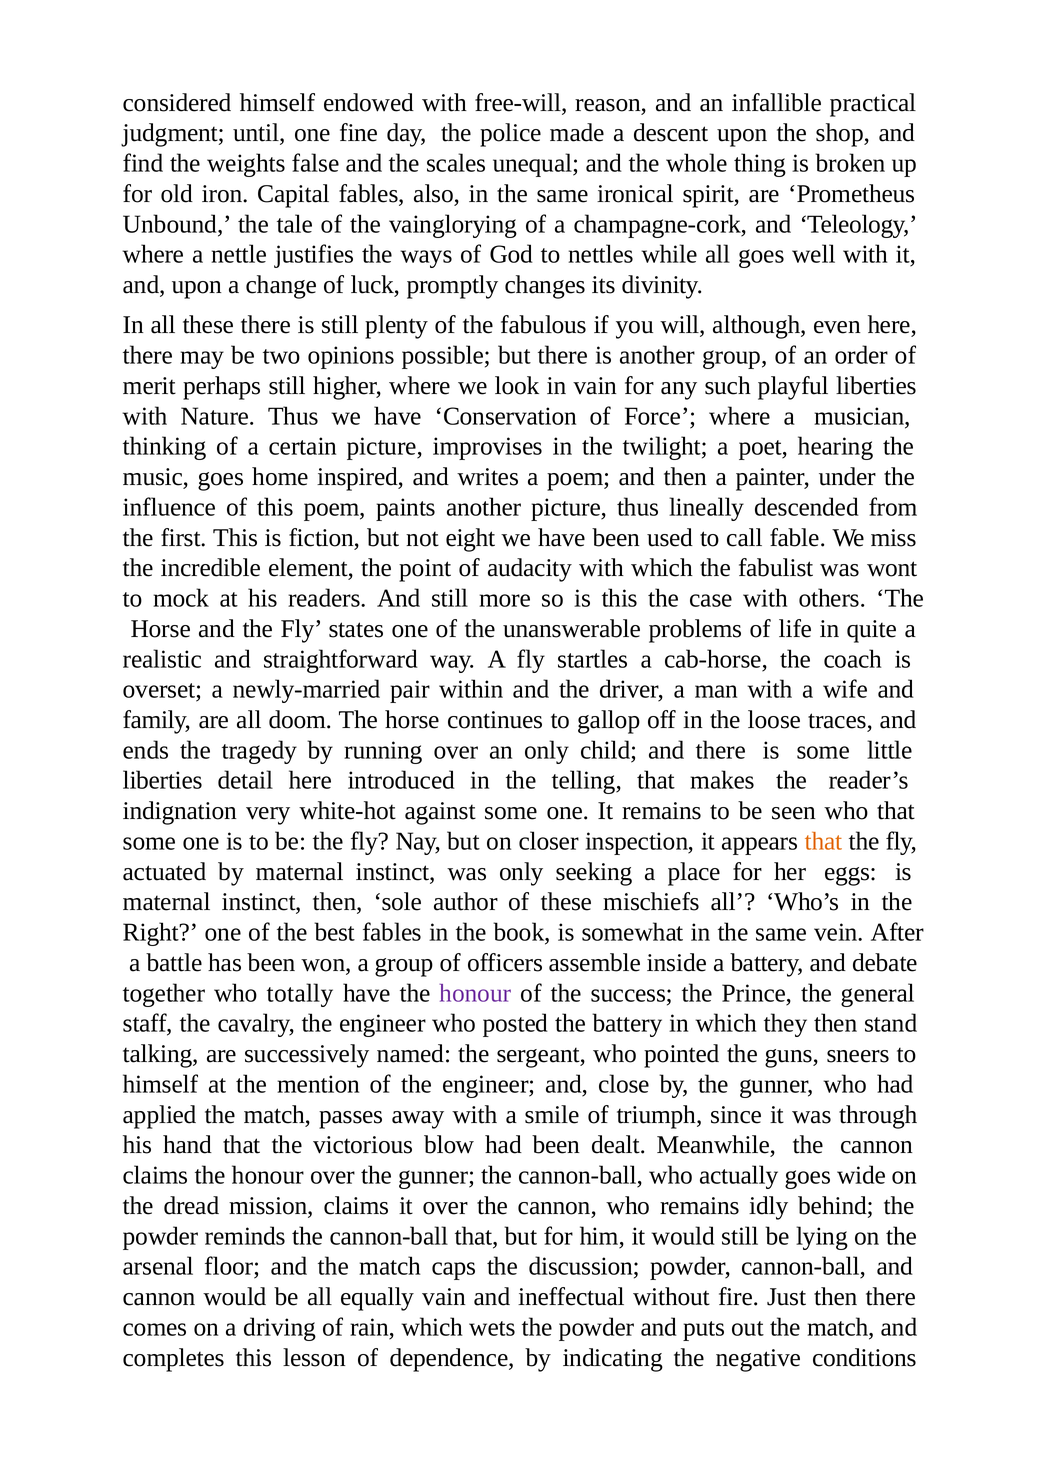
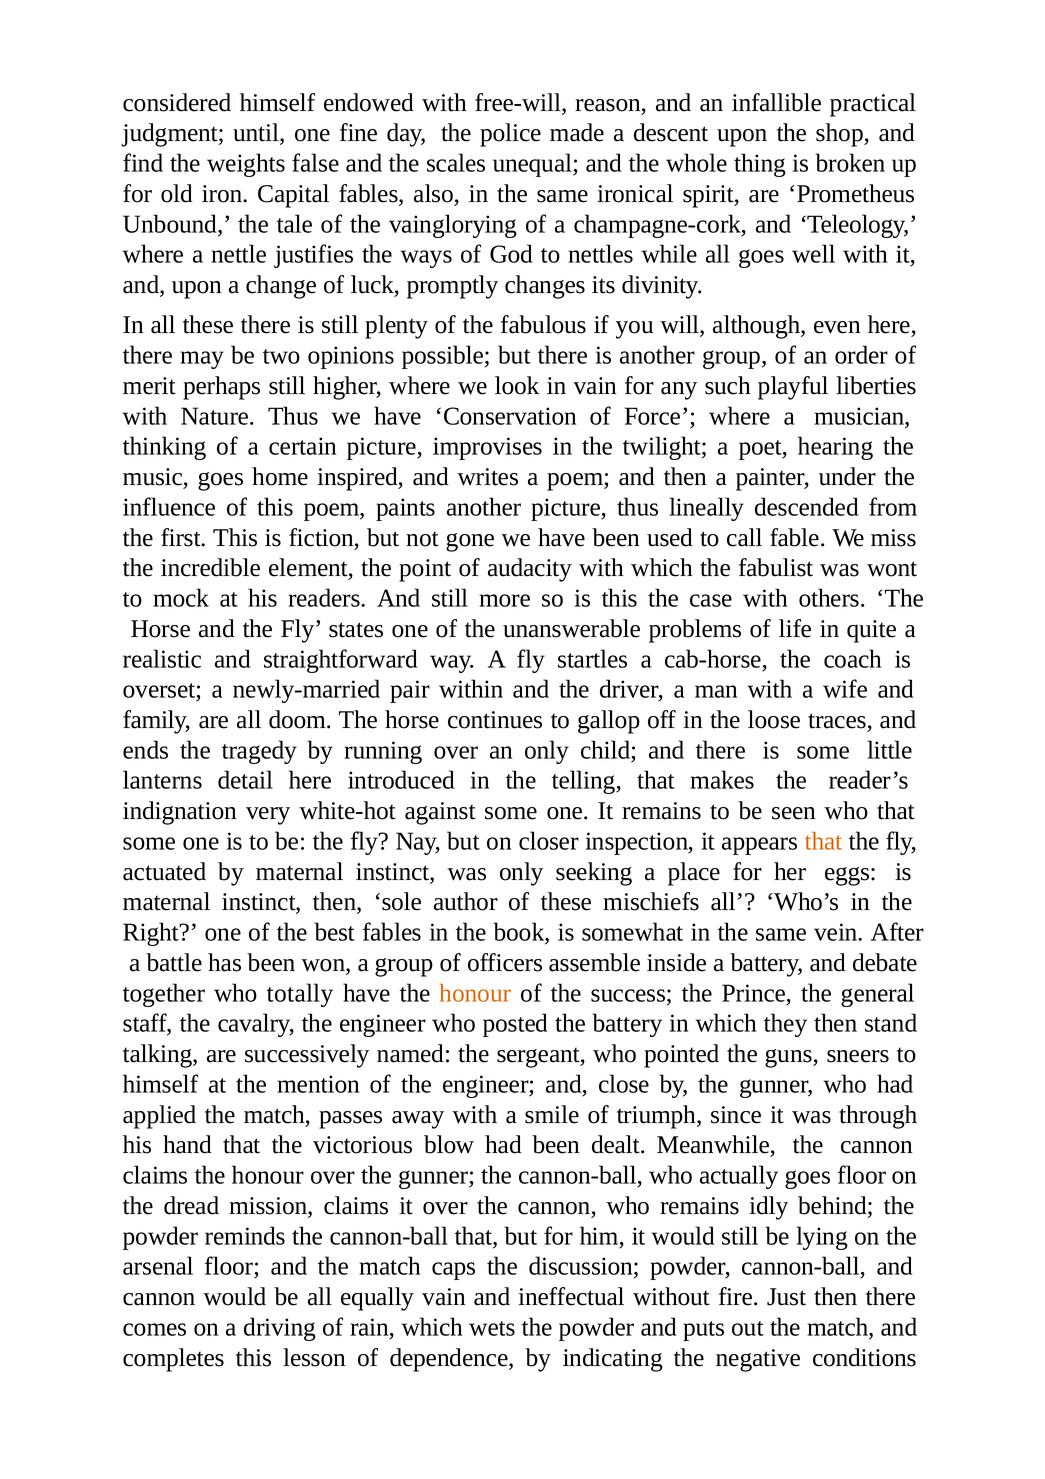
eight: eight -> gone
liberties at (163, 780): liberties -> lanterns
honour at (475, 993) colour: purple -> orange
goes wide: wide -> floor
